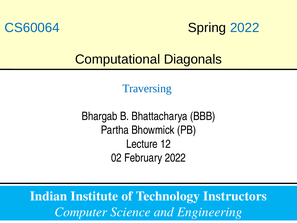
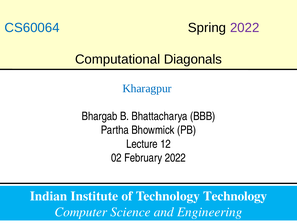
2022 at (245, 28) colour: blue -> purple
Traversing: Traversing -> Kharagpur
Technology Instructors: Instructors -> Technology
